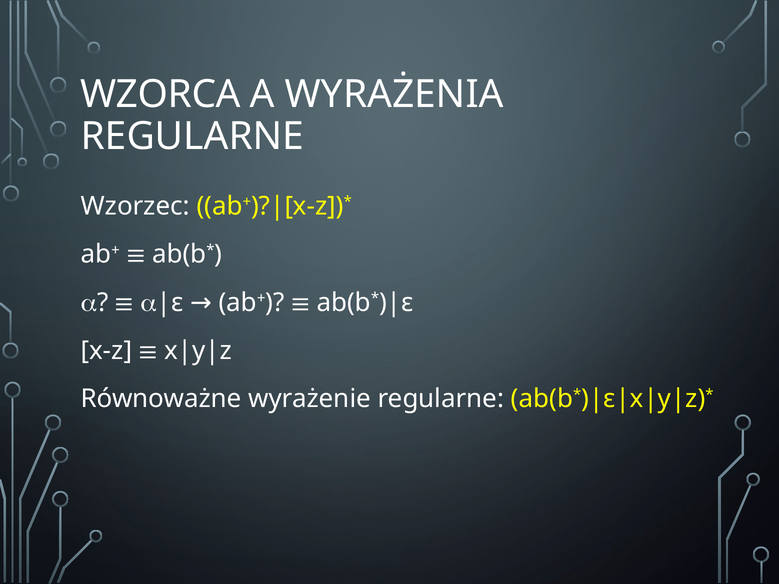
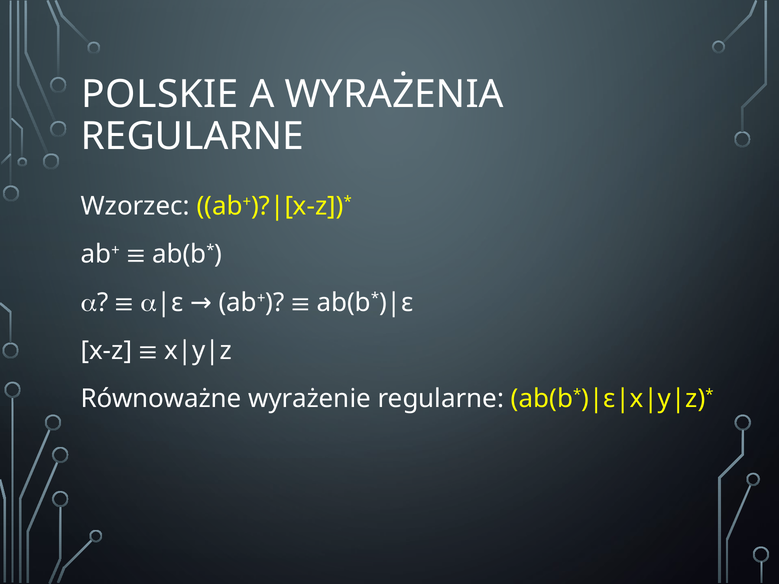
WZORCA: WZORCA -> POLSKIE
